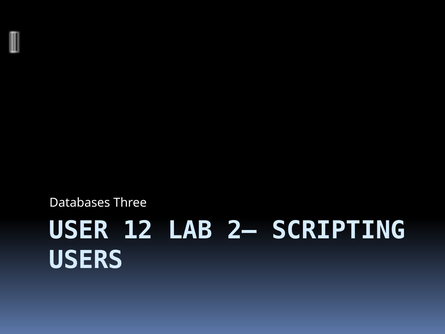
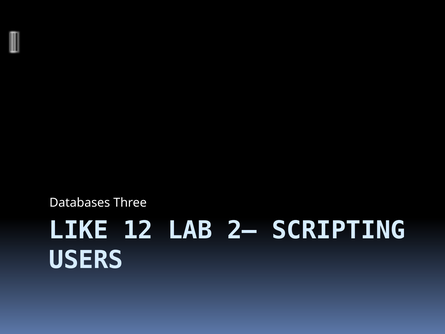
USER: USER -> LIKE
